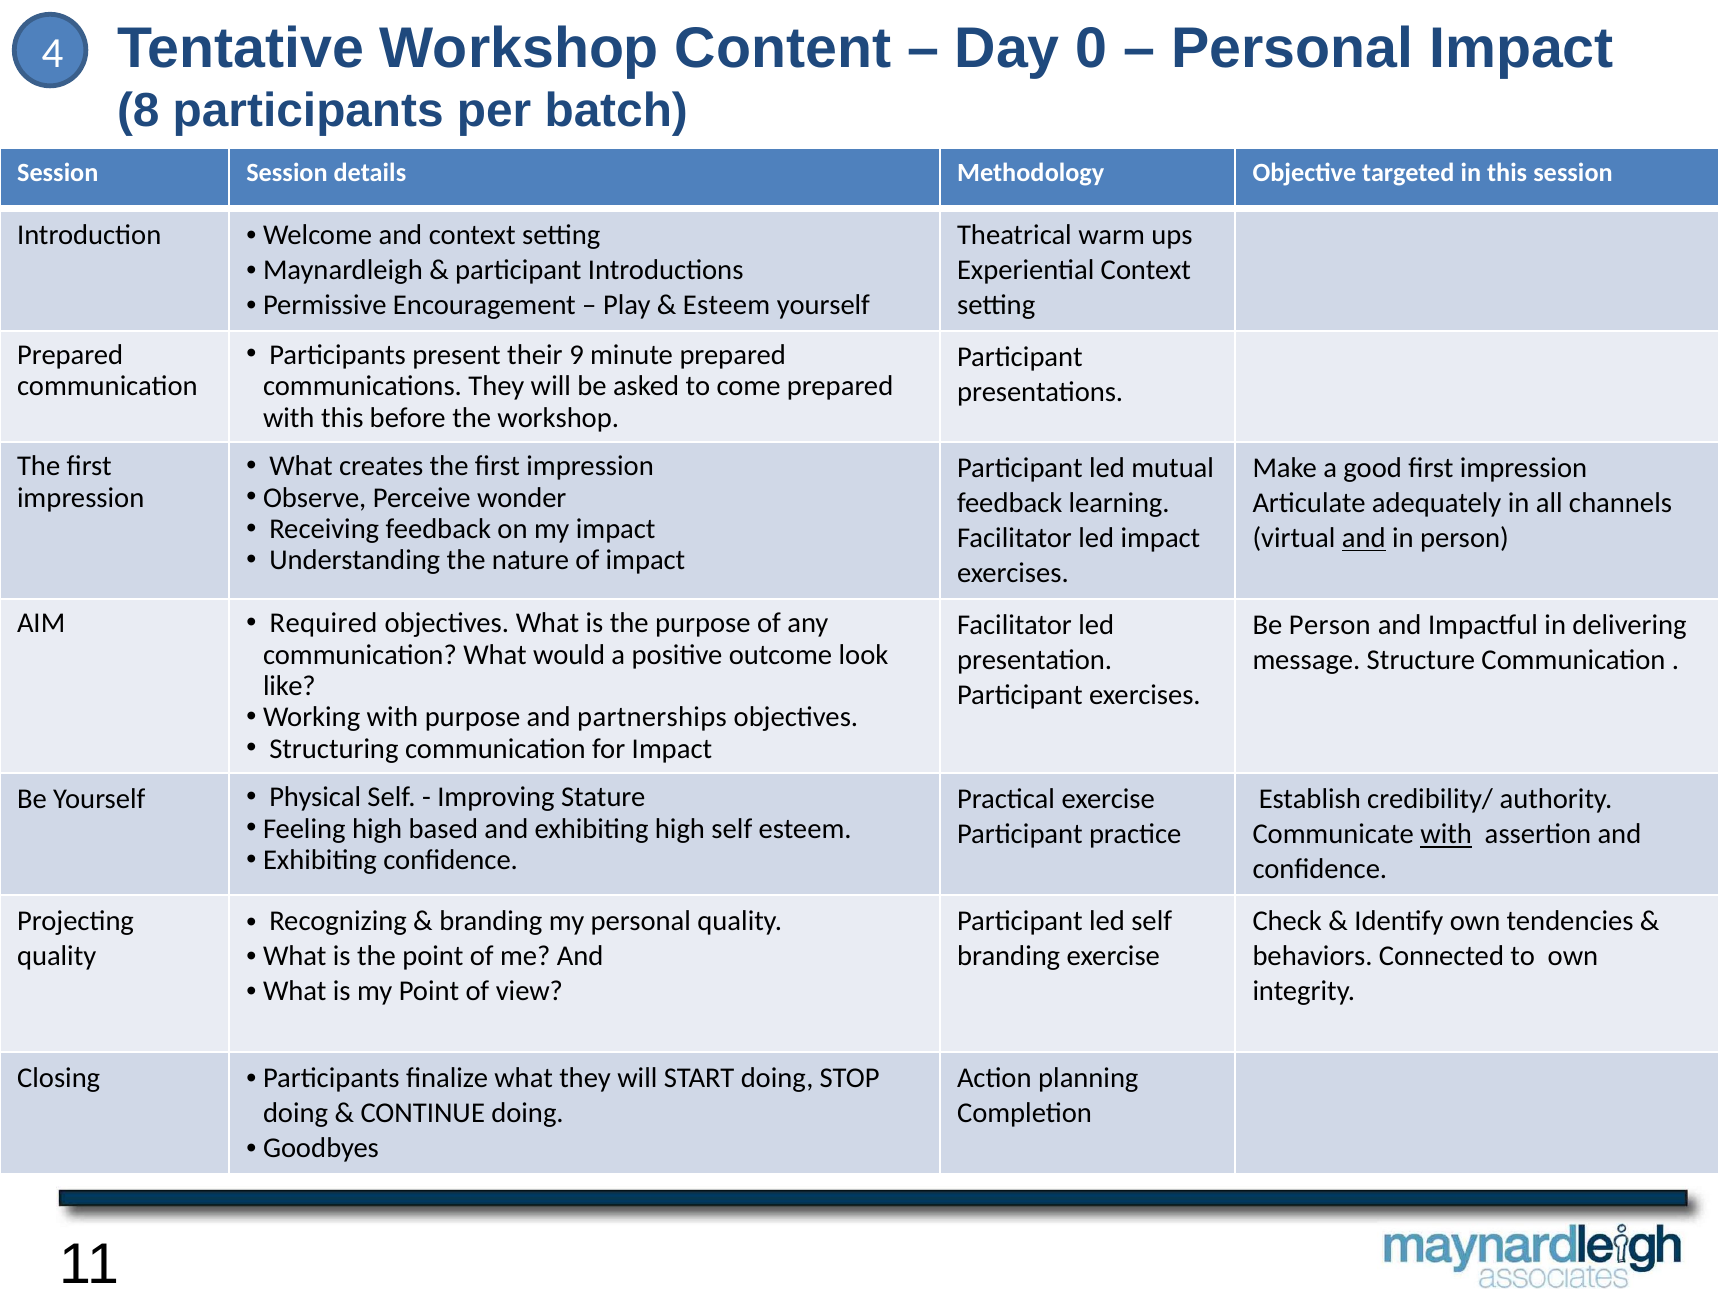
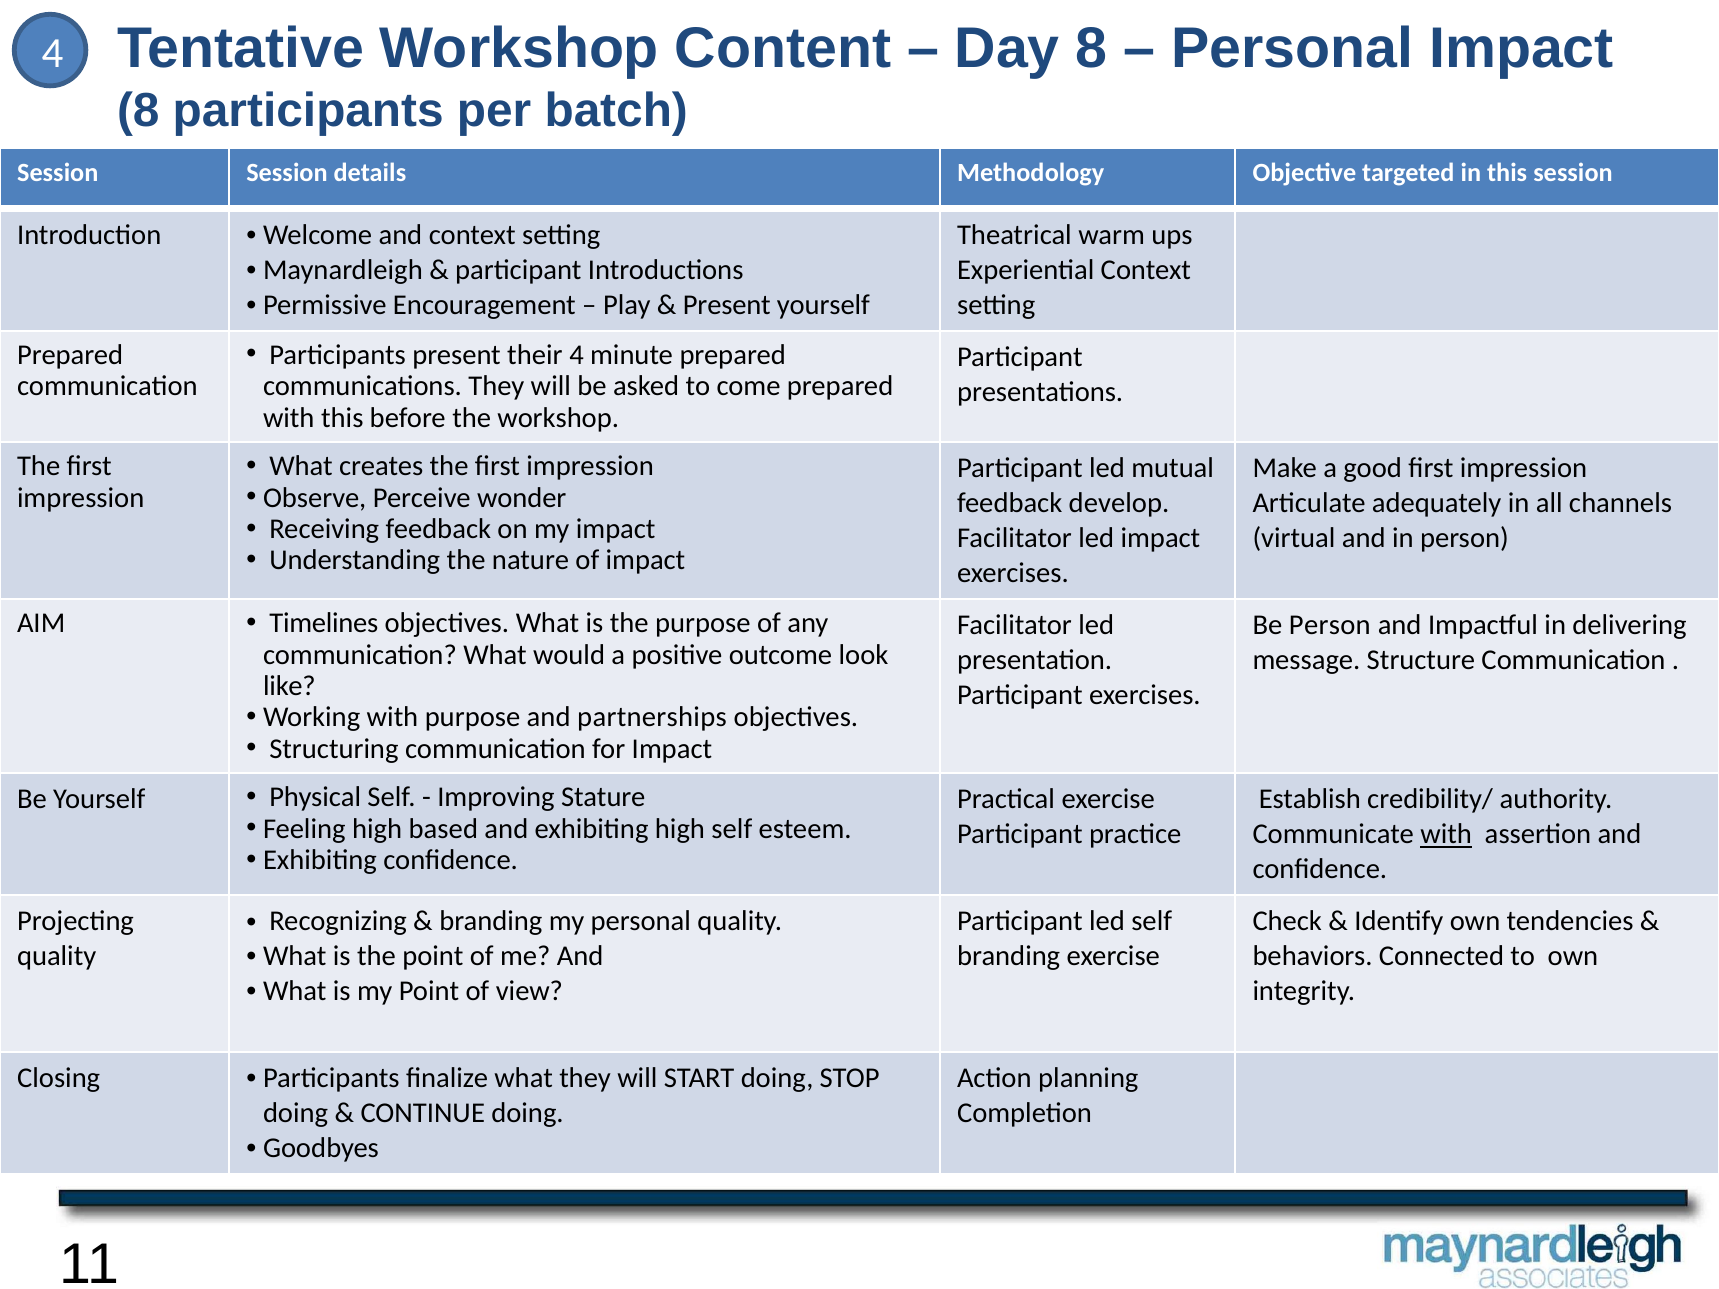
Day 0: 0 -> 8
Esteem at (727, 305): Esteem -> Present
their 9: 9 -> 4
learning: learning -> develop
and at (1364, 538) underline: present -> none
Required: Required -> Timelines
